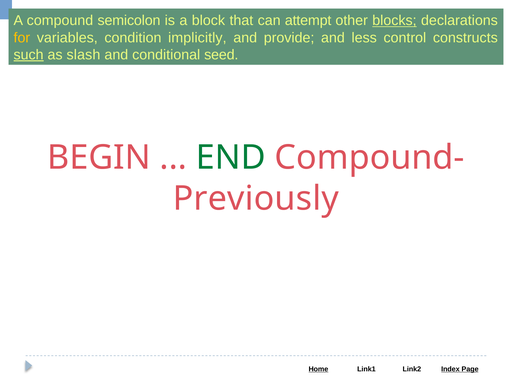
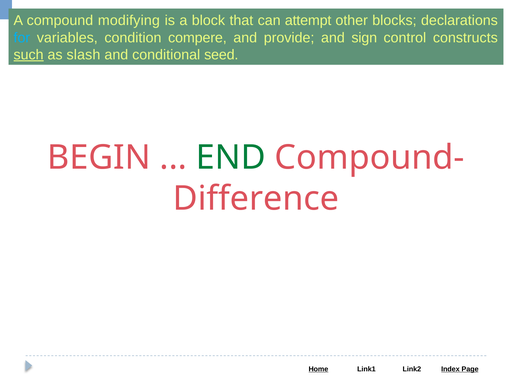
semicolon: semicolon -> modifying
blocks underline: present -> none
for colour: yellow -> light blue
implicitly: implicitly -> compere
less: less -> sign
Previously: Previously -> Difference
